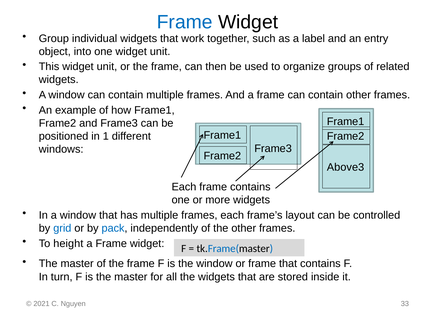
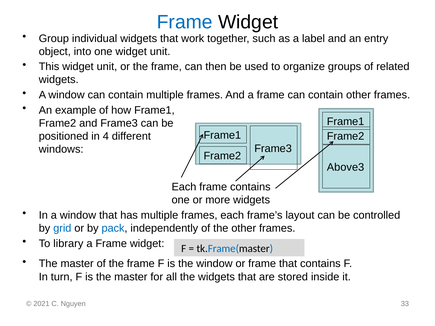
1: 1 -> 4
height: height -> library
